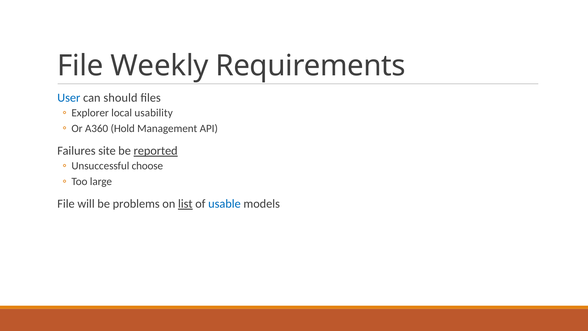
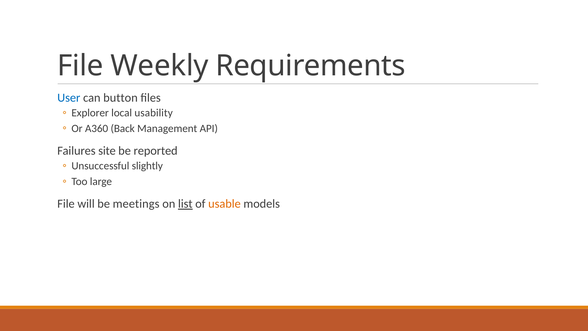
should: should -> button
Hold: Hold -> Back
reported underline: present -> none
choose: choose -> slightly
problems: problems -> meetings
usable colour: blue -> orange
